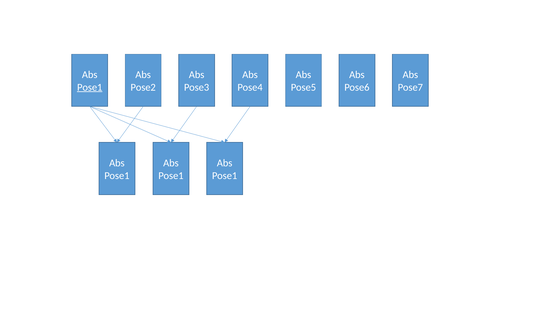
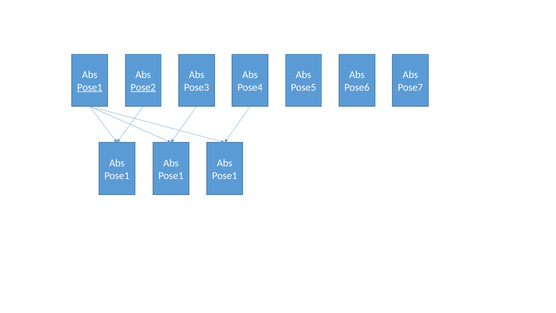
Pose2 underline: none -> present
